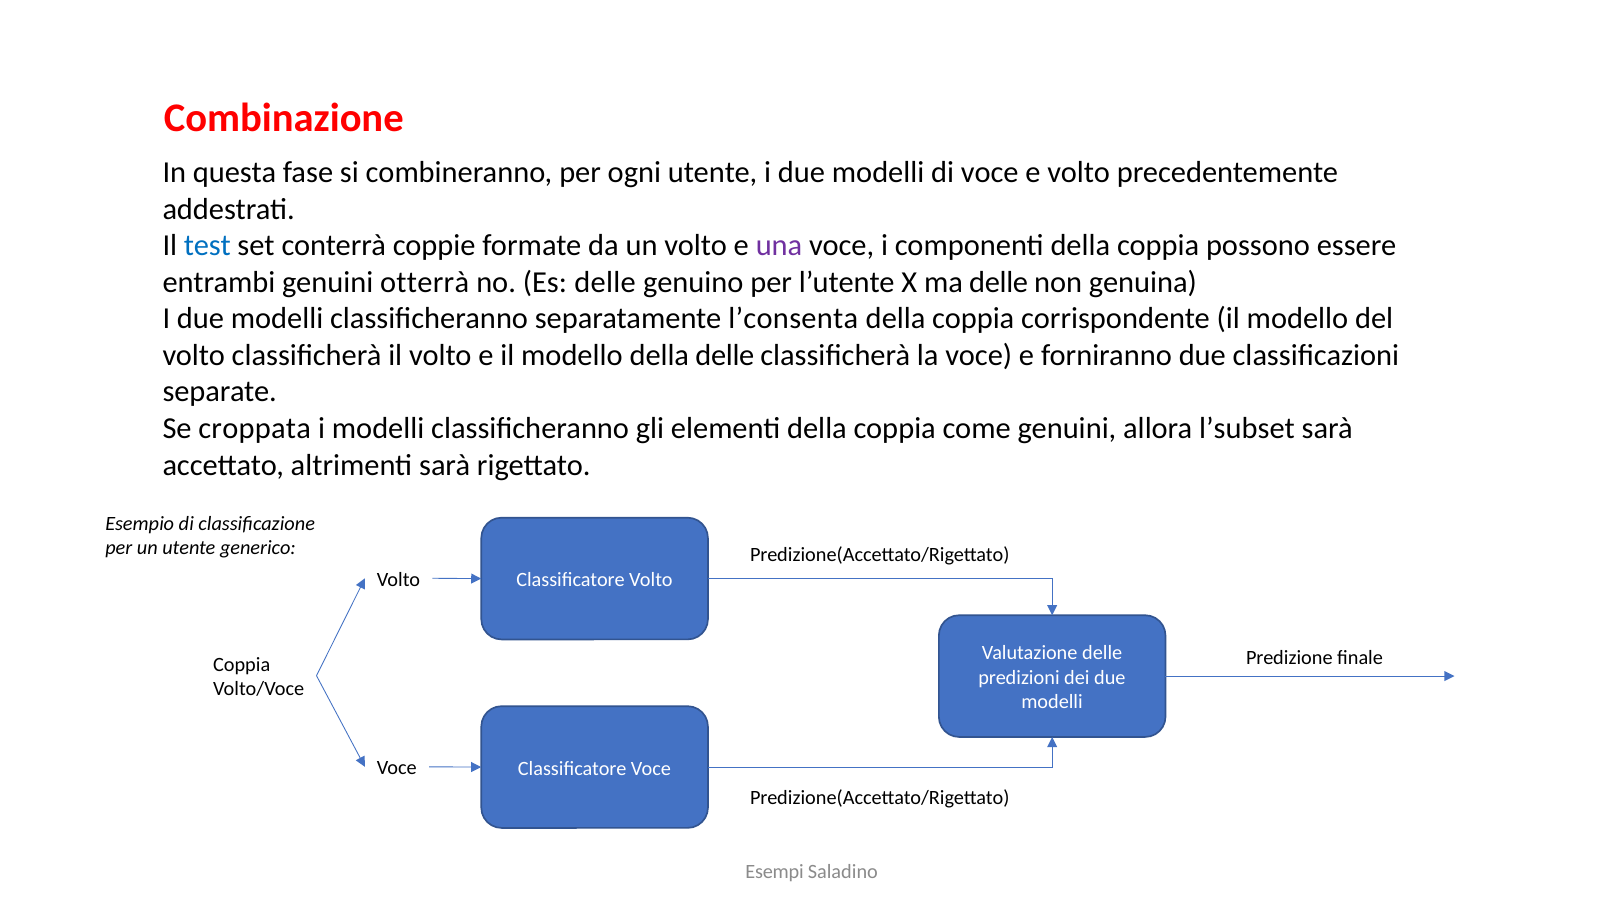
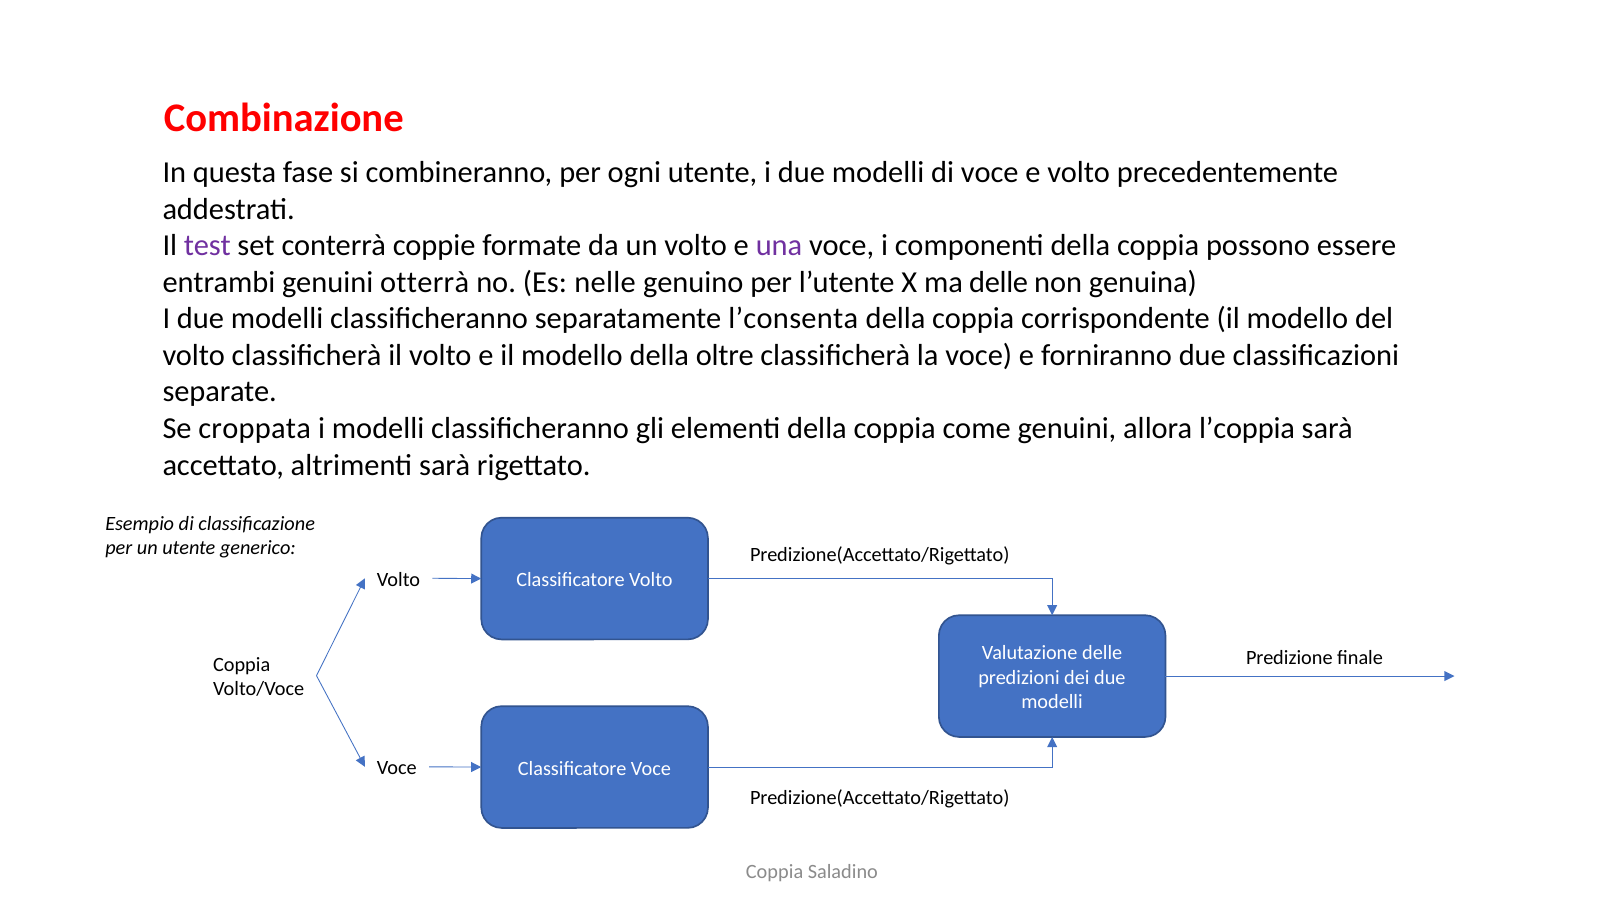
test colour: blue -> purple
Es delle: delle -> nelle
della delle: delle -> oltre
l’subset: l’subset -> l’coppia
Esempi at (775, 872): Esempi -> Coppia
